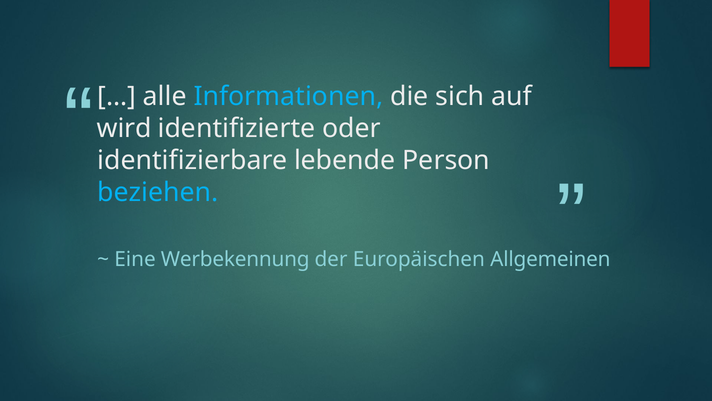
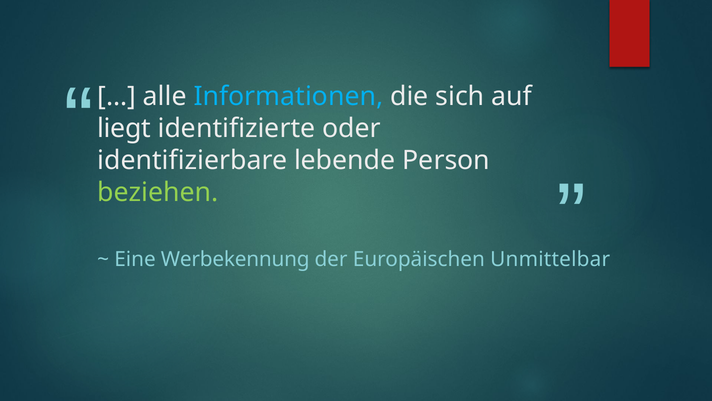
wird: wird -> liegt
beziehen colour: light blue -> light green
Allgemeinen: Allgemeinen -> Unmittelbar
